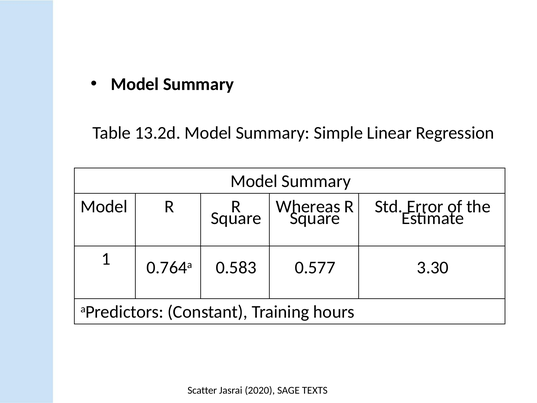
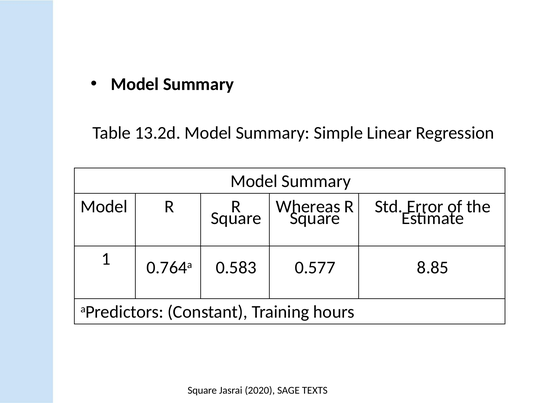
3.30: 3.30 -> 8.85
Scatter at (202, 390): Scatter -> Square
